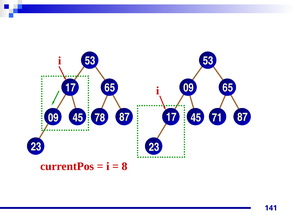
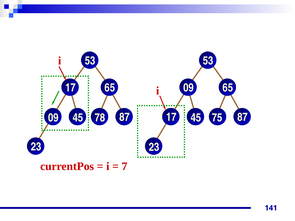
71: 71 -> 75
8: 8 -> 7
